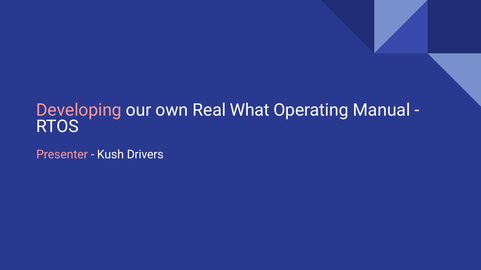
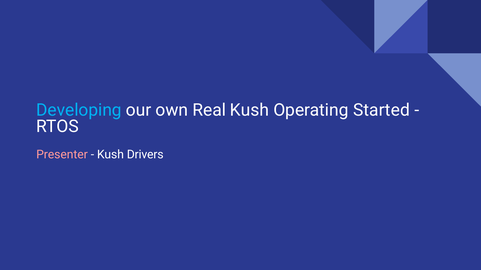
Developing colour: pink -> light blue
Real What: What -> Kush
Manual: Manual -> Started
